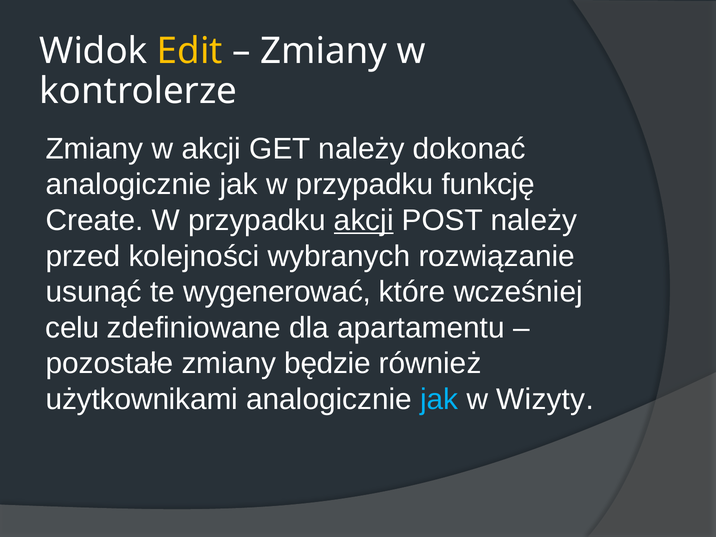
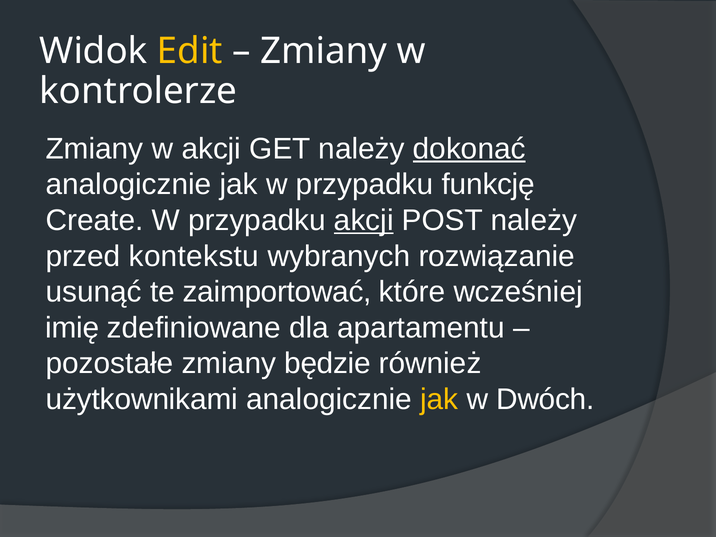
dokonać underline: none -> present
kolejności: kolejności -> kontekstu
wygenerować: wygenerować -> zaimportować
celu: celu -> imię
jak at (439, 399) colour: light blue -> yellow
Wizyty: Wizyty -> Dwóch
